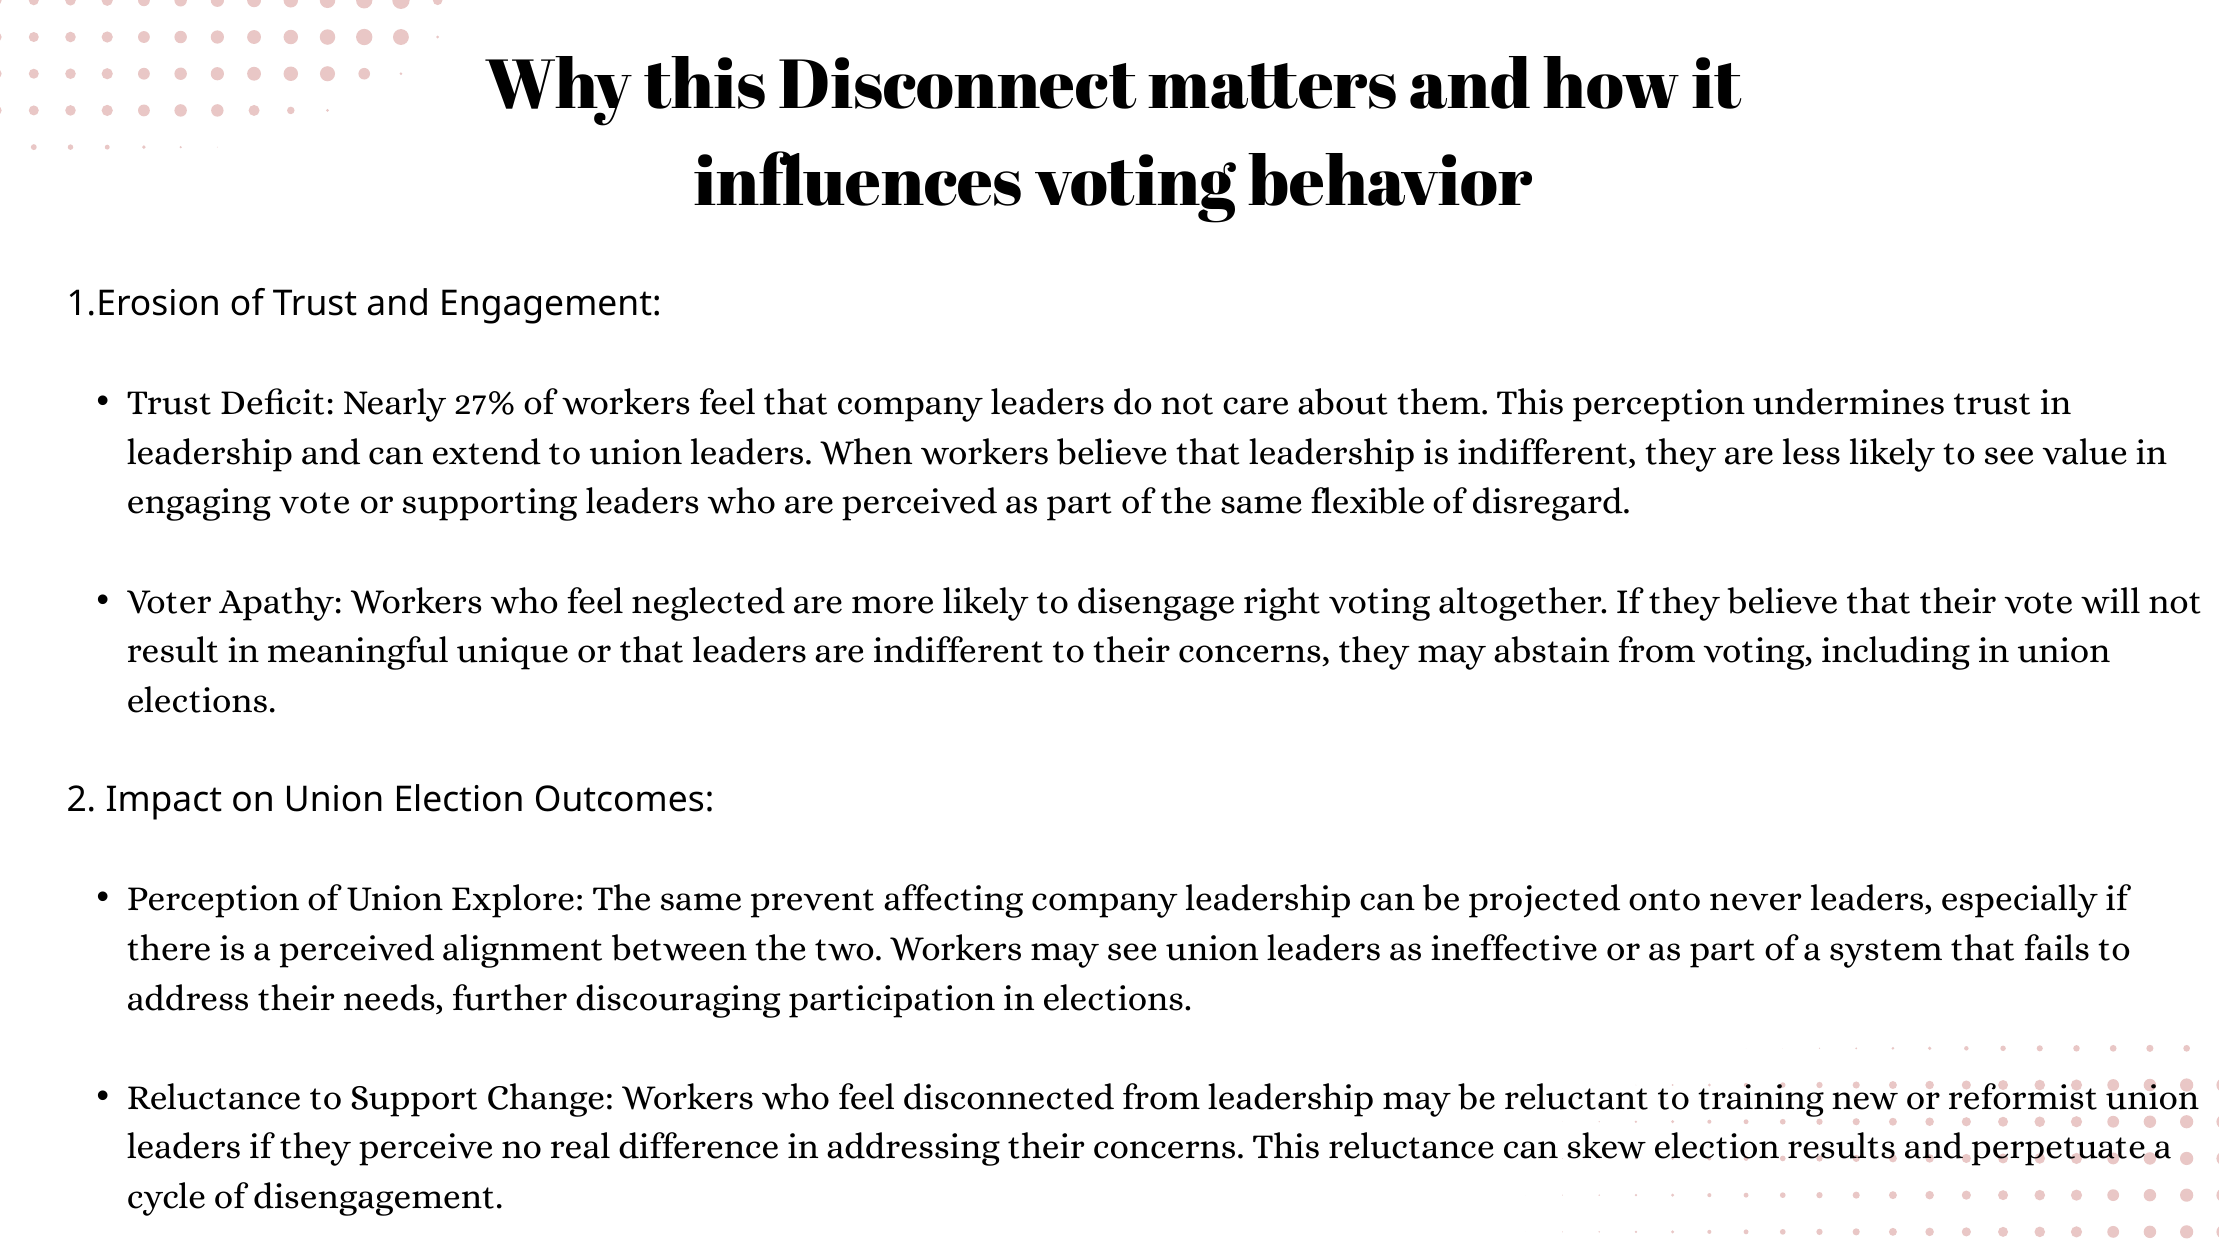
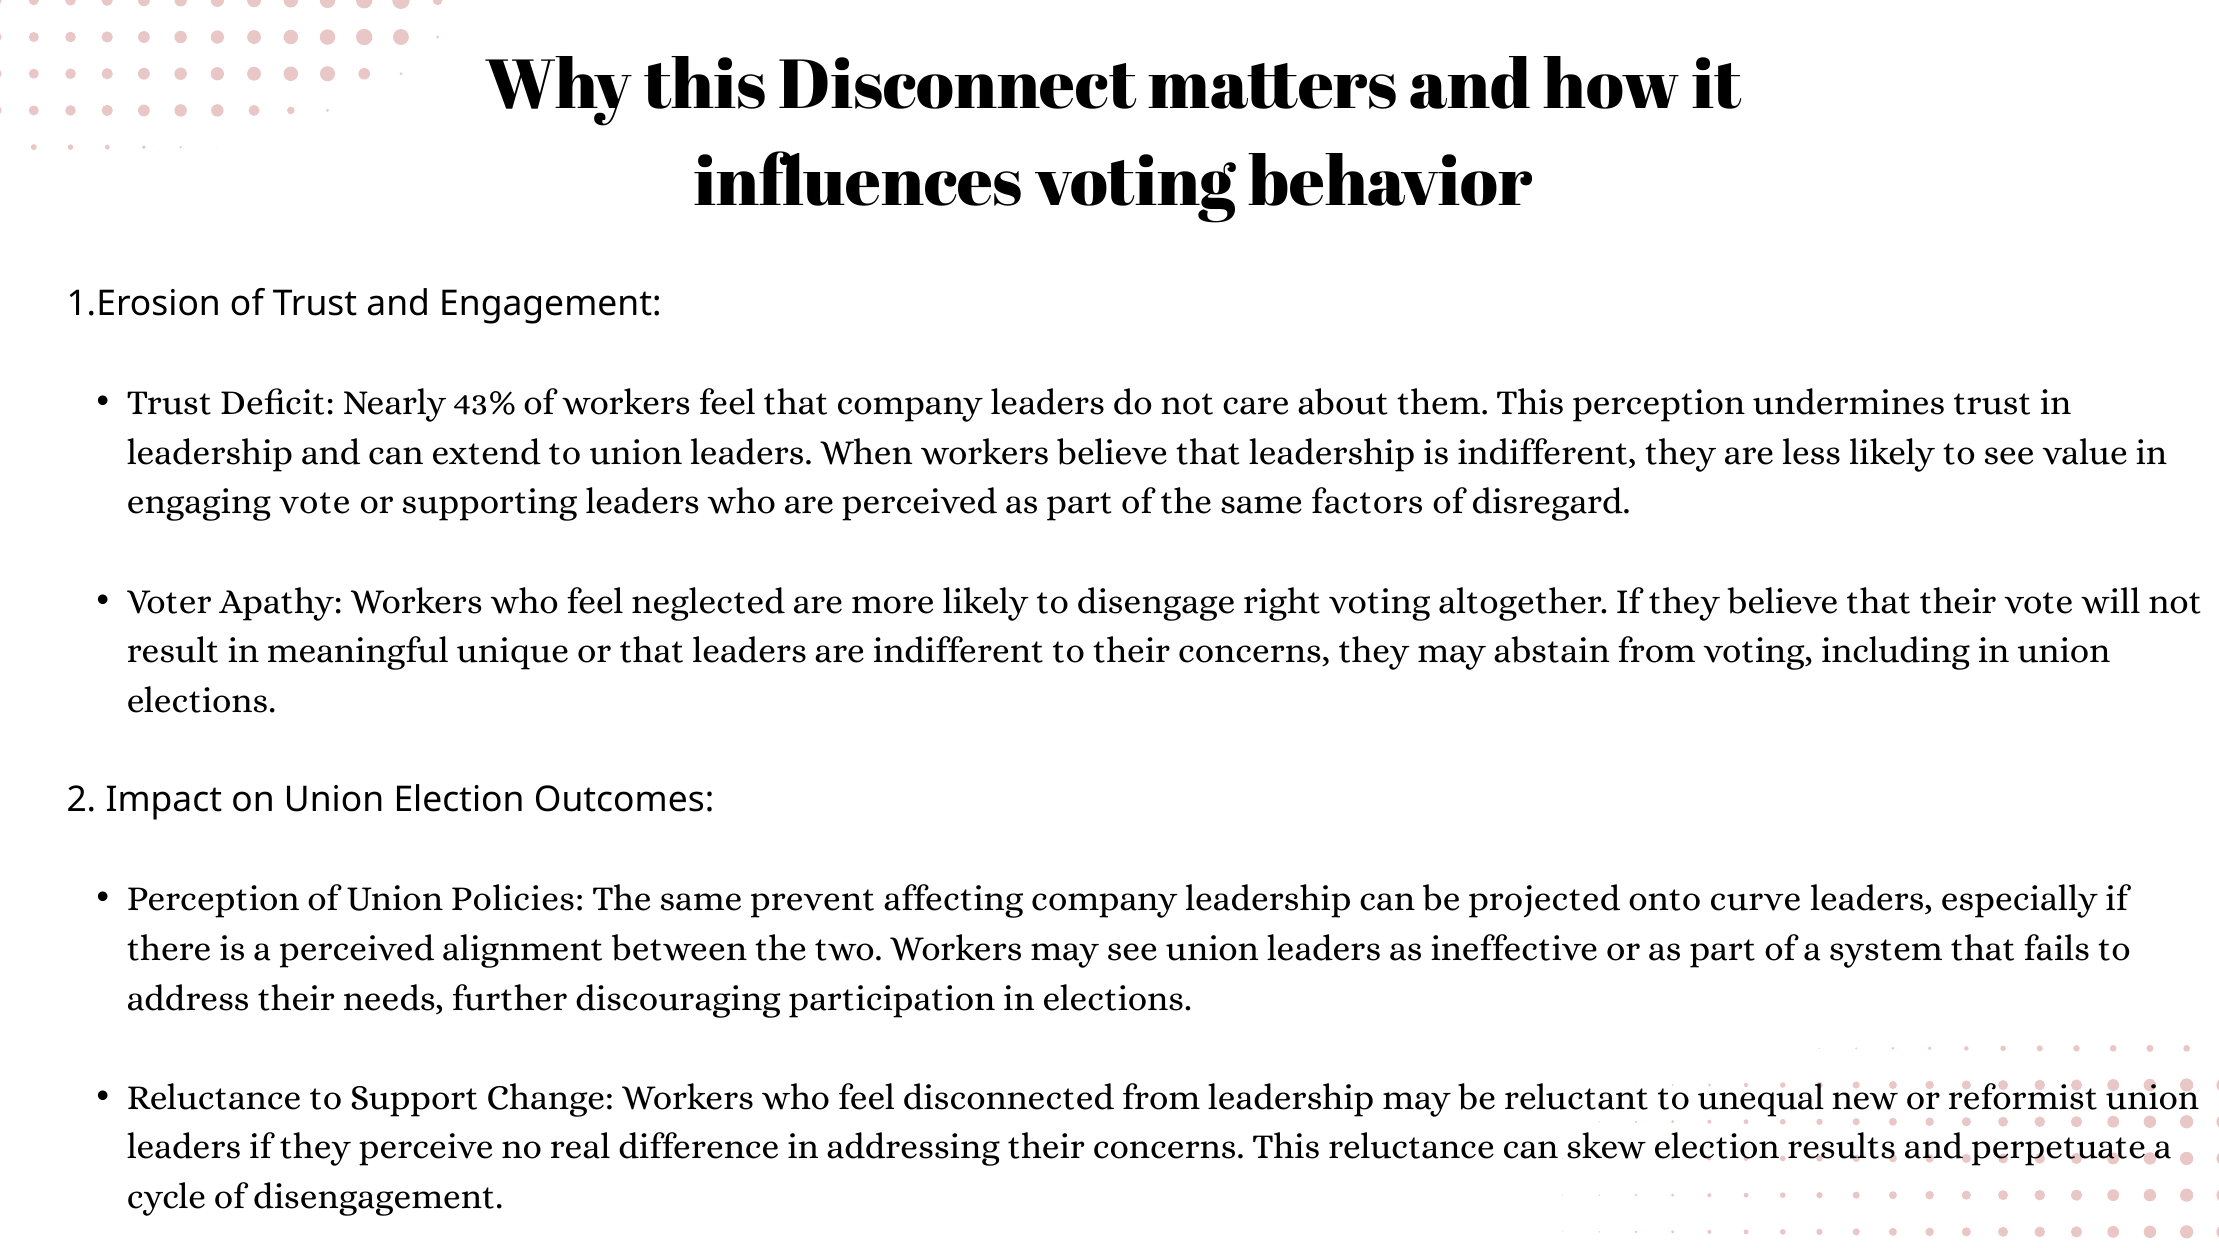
27%: 27% -> 43%
flexible: flexible -> factors
Explore: Explore -> Policies
never: never -> curve
training: training -> unequal
